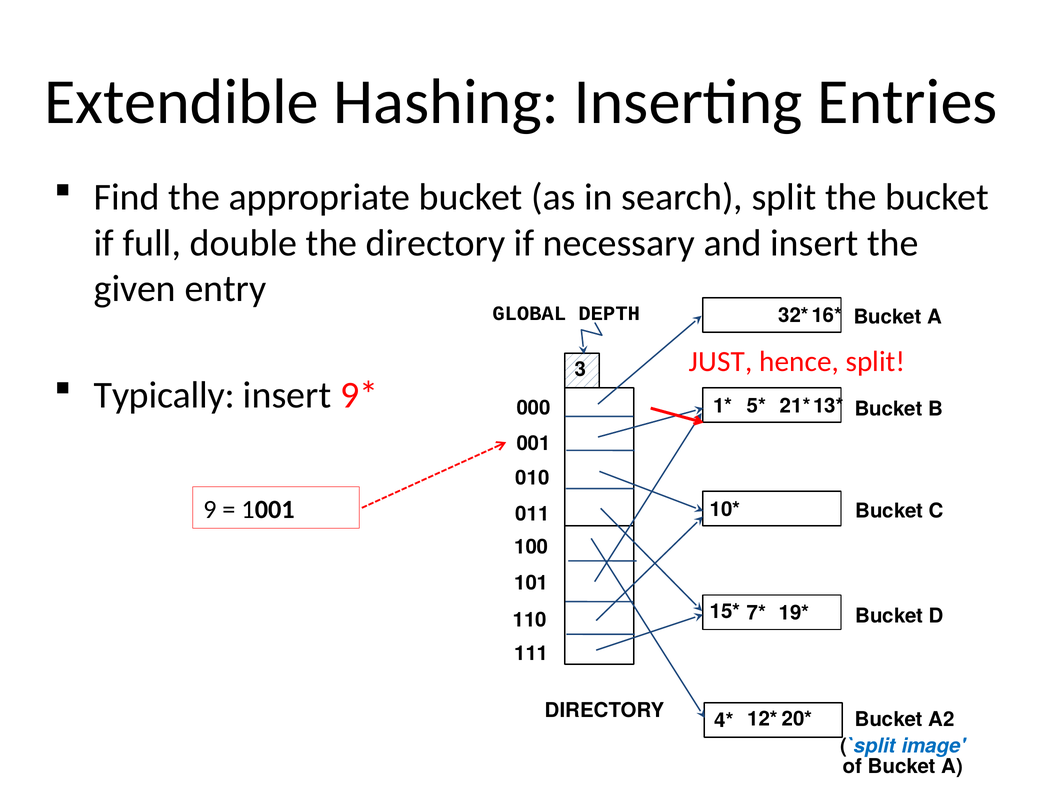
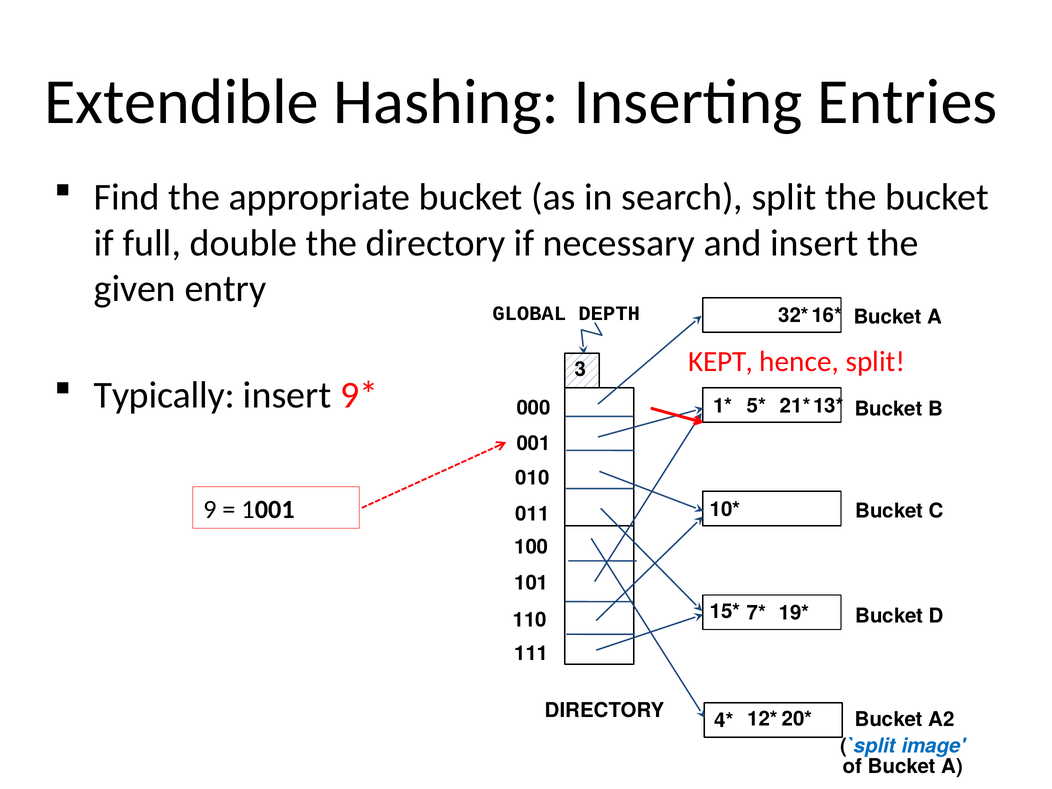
JUST: JUST -> KEPT
